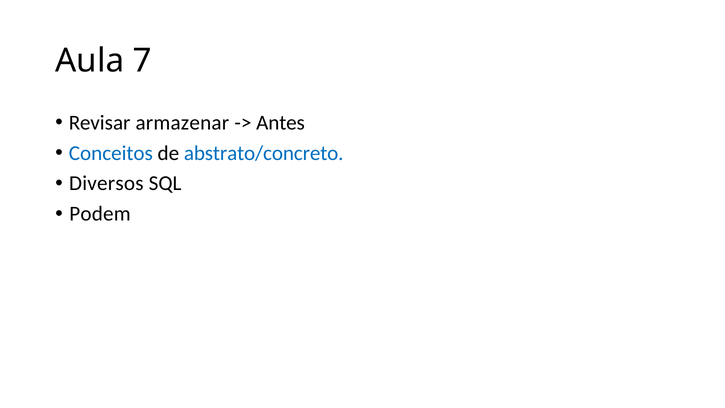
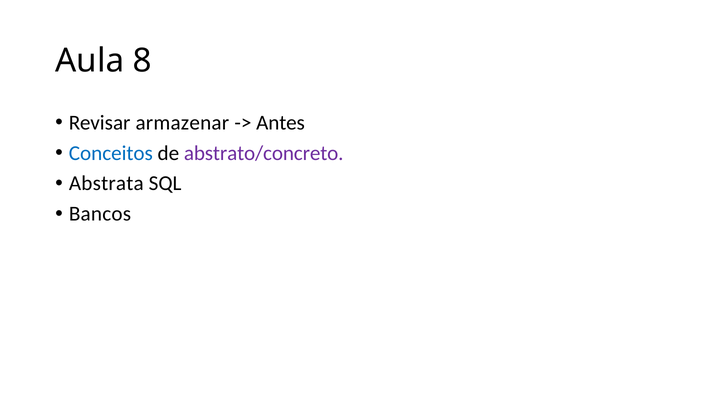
7: 7 -> 8
abstrato/concreto colour: blue -> purple
Diversos: Diversos -> Abstrata
Podem: Podem -> Bancos
